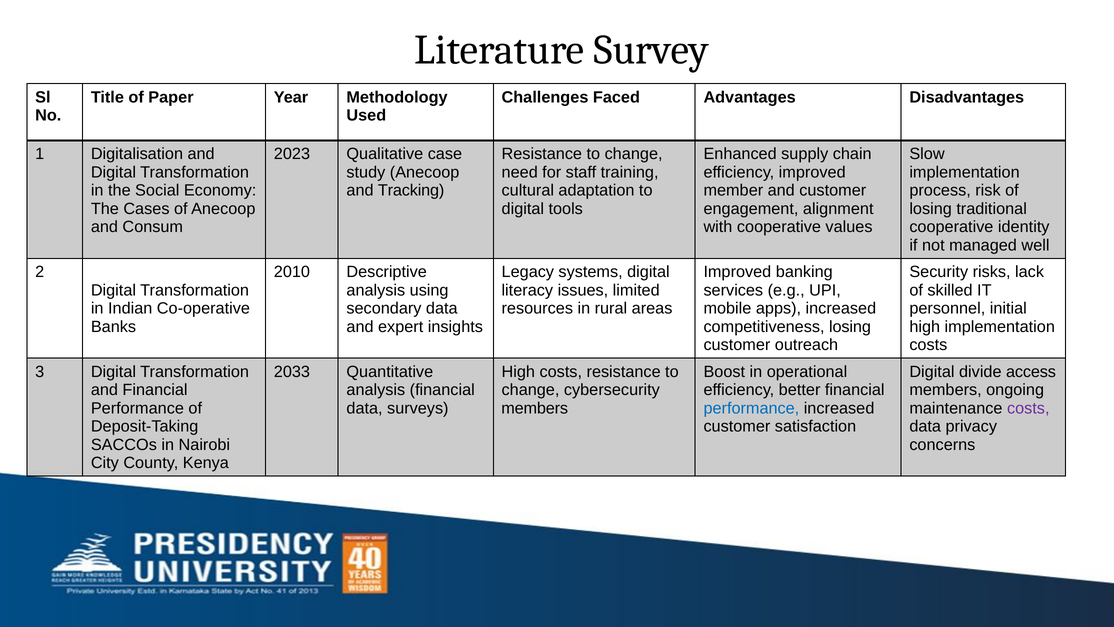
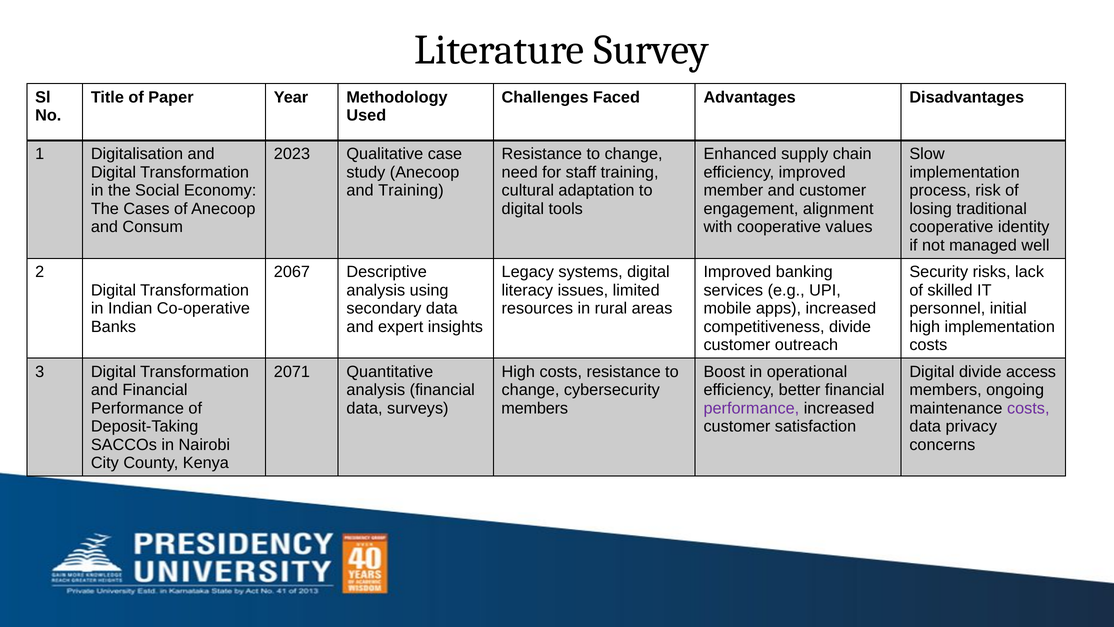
and Tracking: Tracking -> Training
2010: 2010 -> 2067
competitiveness losing: losing -> divide
2033: 2033 -> 2071
performance at (751, 408) colour: blue -> purple
